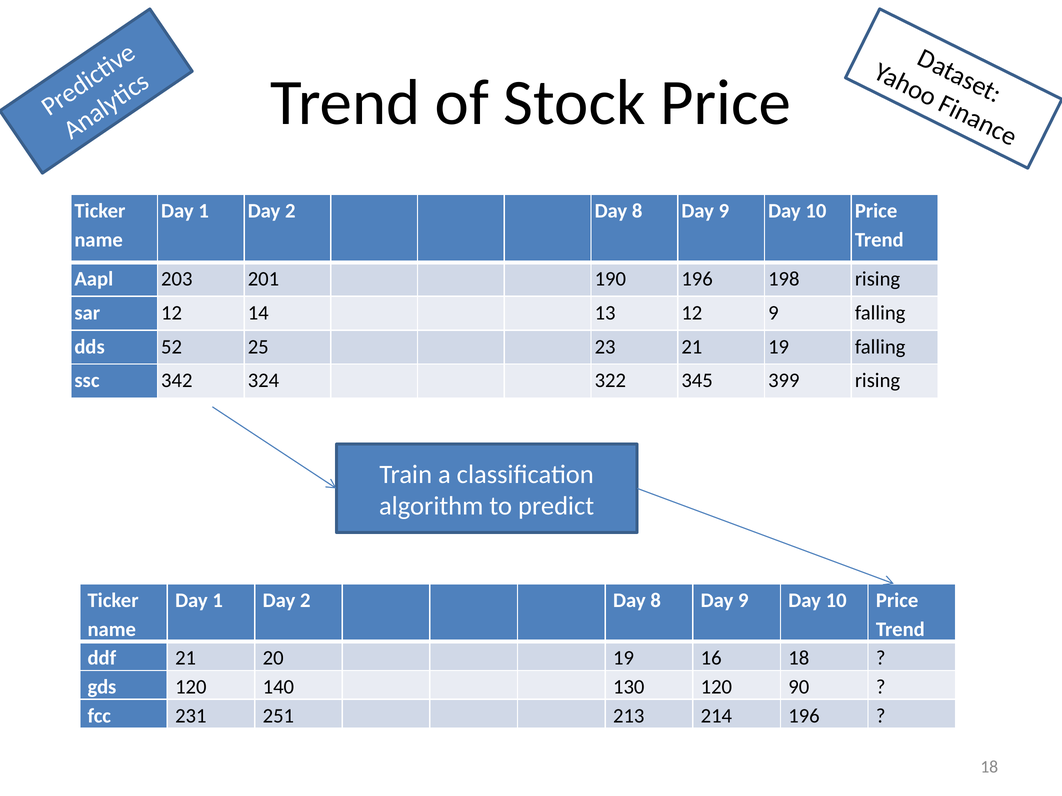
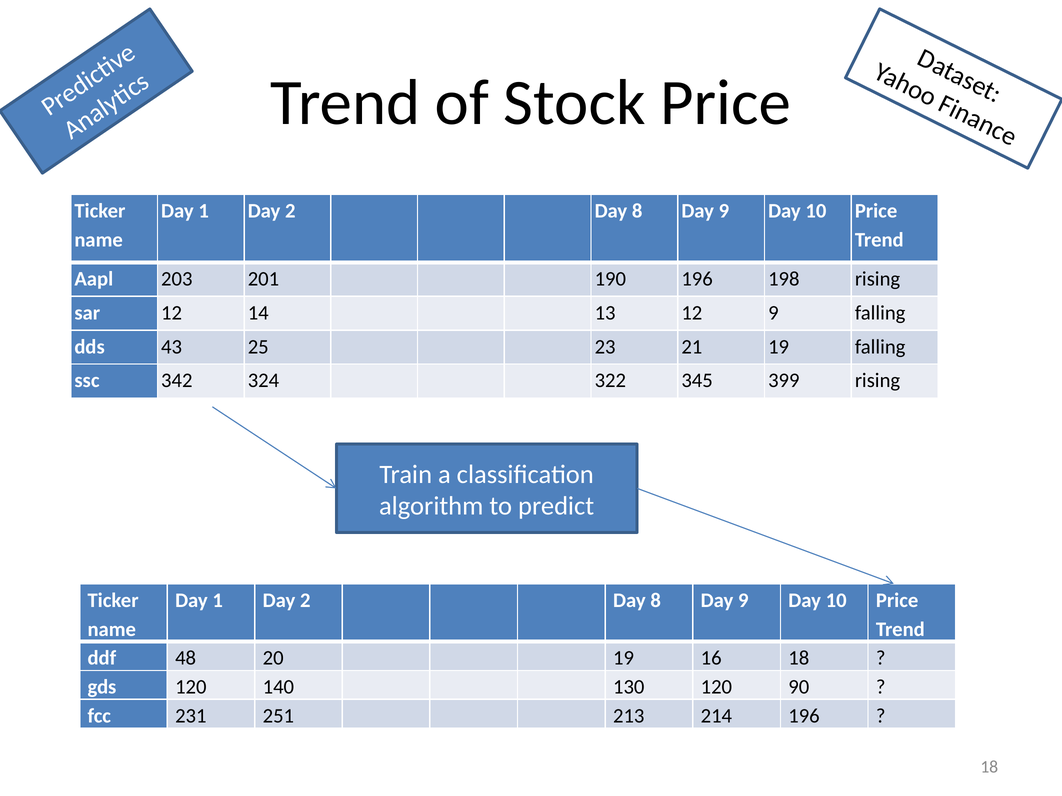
52: 52 -> 43
ddf 21: 21 -> 48
